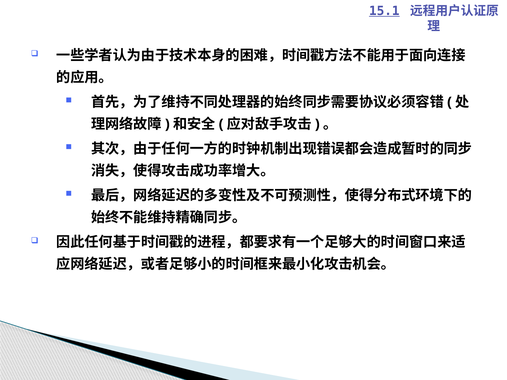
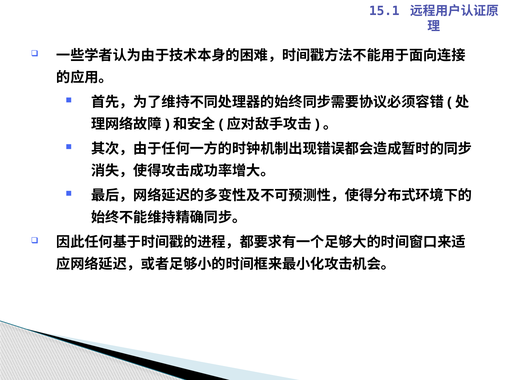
15.1 underline: present -> none
